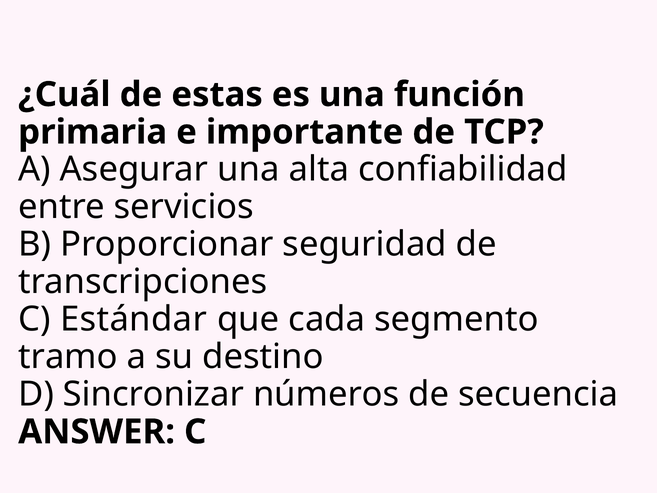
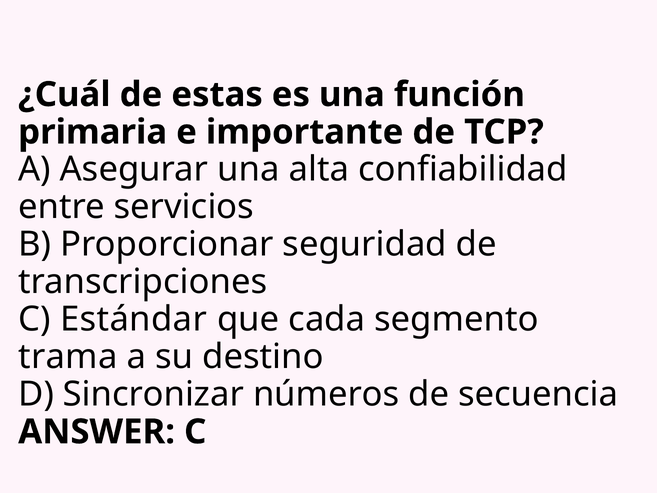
tramo: tramo -> trama
